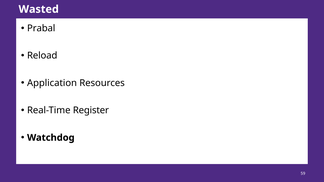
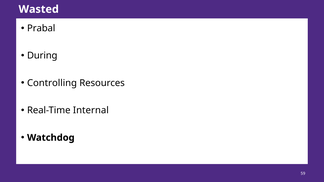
Reload: Reload -> During
Application: Application -> Controlling
Register: Register -> Internal
